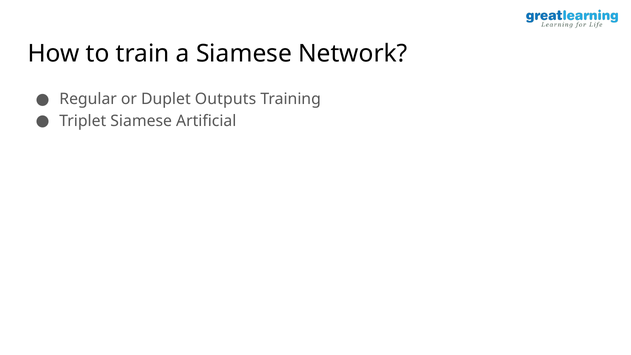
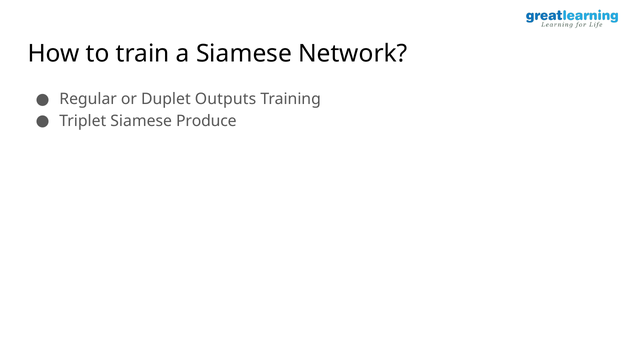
Artificial: Artificial -> Produce
